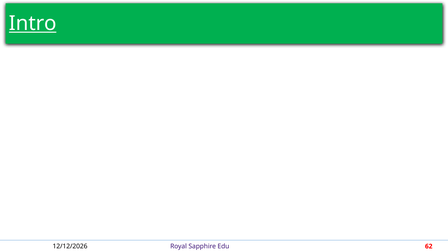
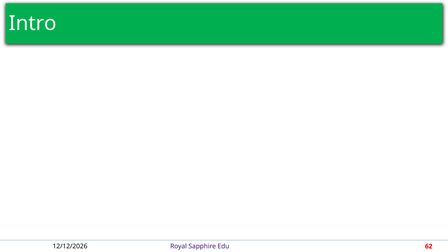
Intro underline: present -> none
